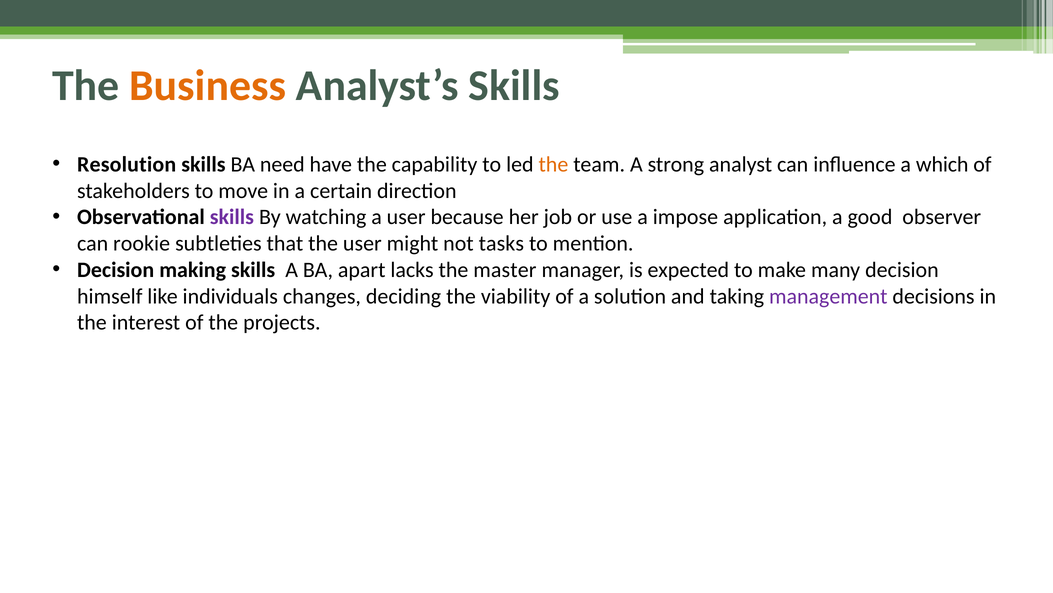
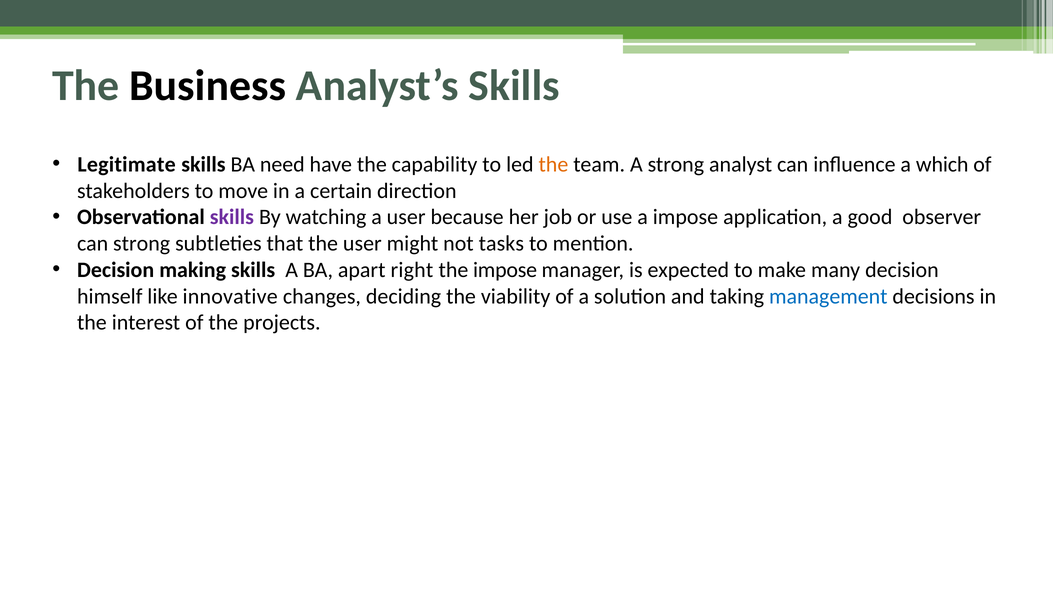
Business colour: orange -> black
Resolution: Resolution -> Legitimate
can rookie: rookie -> strong
lacks: lacks -> right
the master: master -> impose
individuals: individuals -> innovative
management colour: purple -> blue
